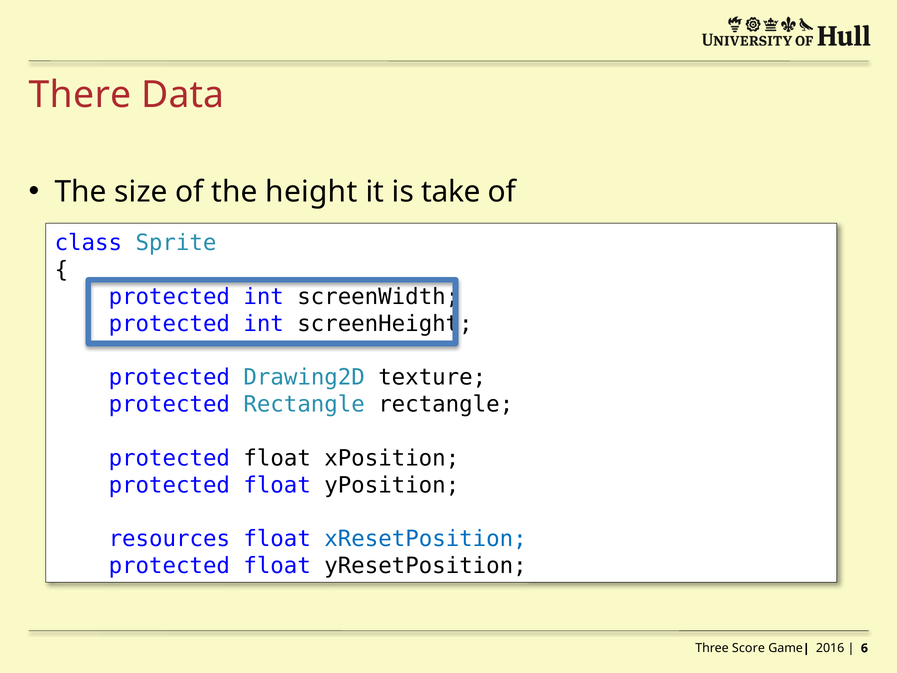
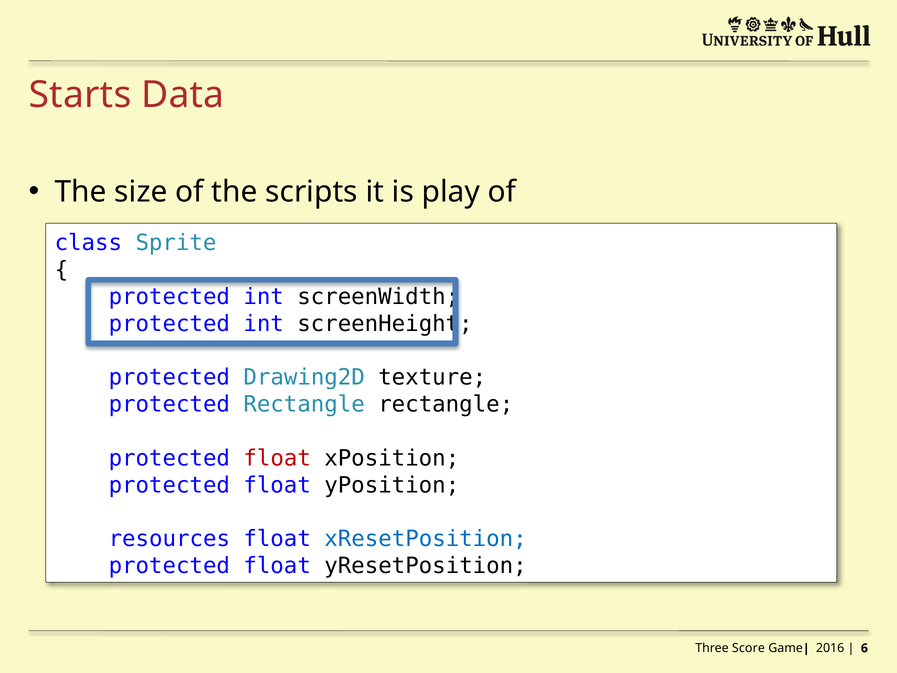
There: There -> Starts
height: height -> scripts
take: take -> play
float at (277, 458) colour: black -> red
